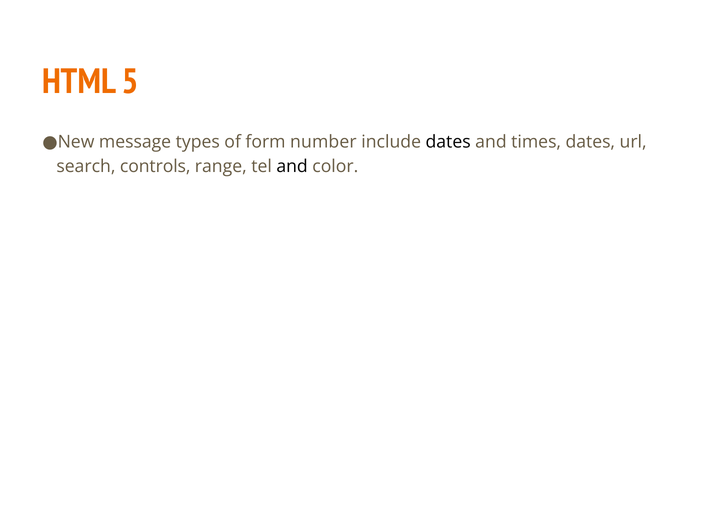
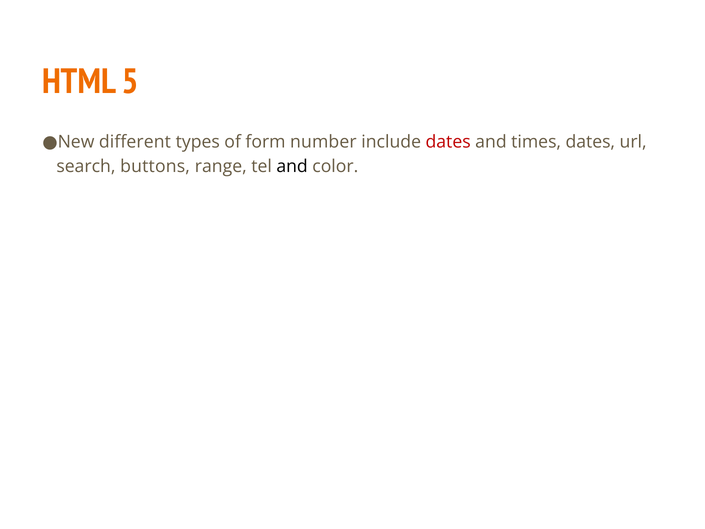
message: message -> different
dates at (448, 142) colour: black -> red
controls: controls -> buttons
